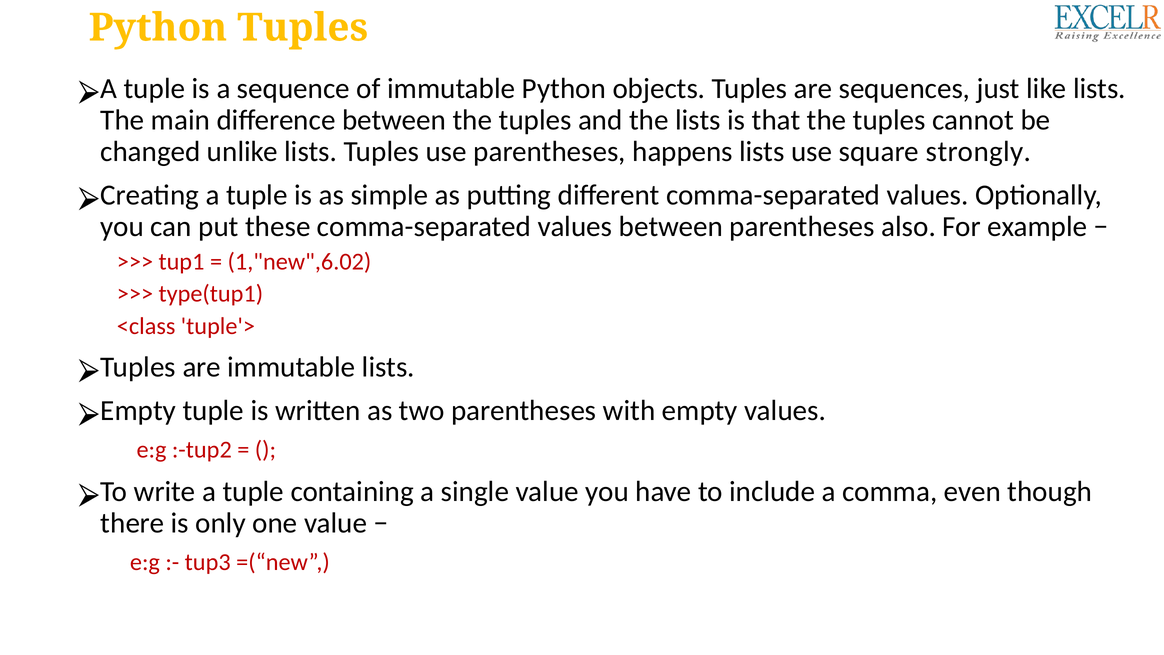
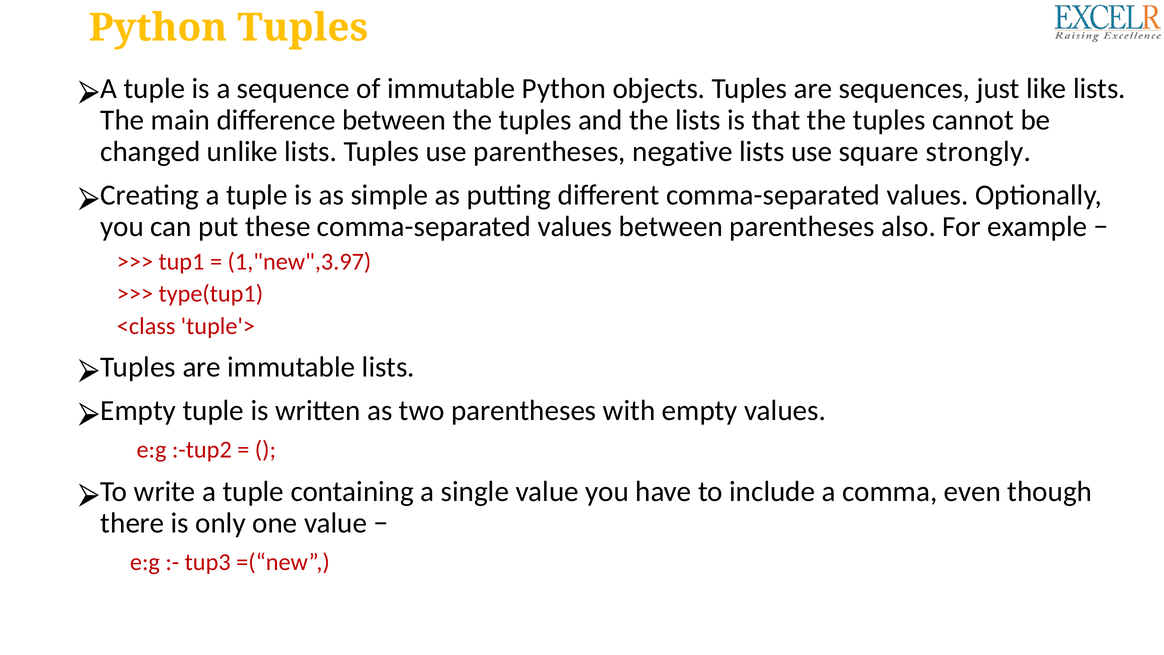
happens: happens -> negative
1,"new",6.02: 1,"new",6.02 -> 1,"new",3.97
